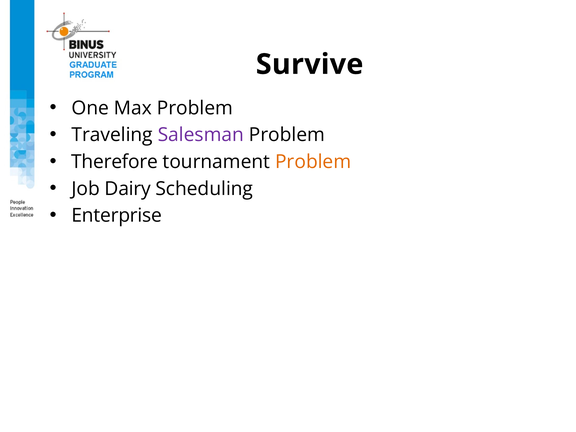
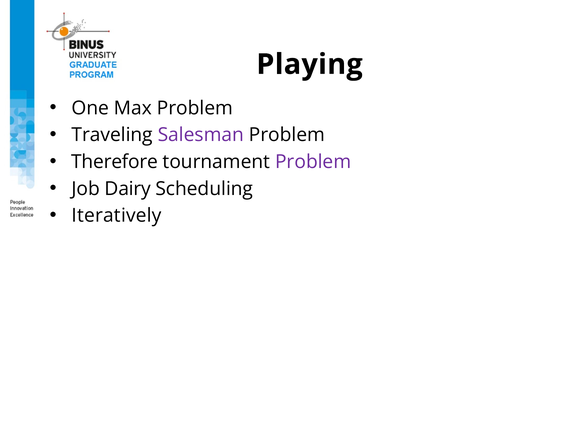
Survive: Survive -> Playing
Problem at (313, 162) colour: orange -> purple
Enterprise: Enterprise -> Iteratively
